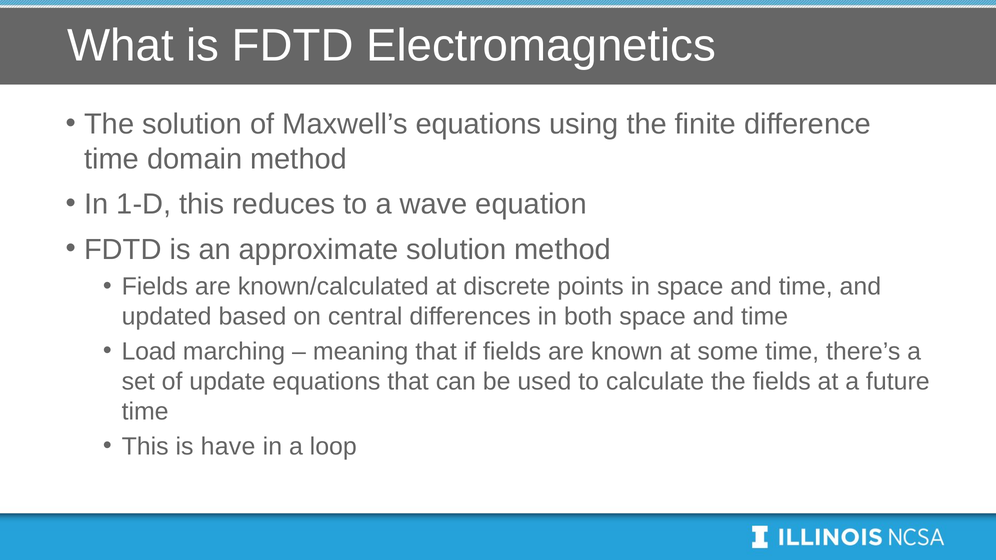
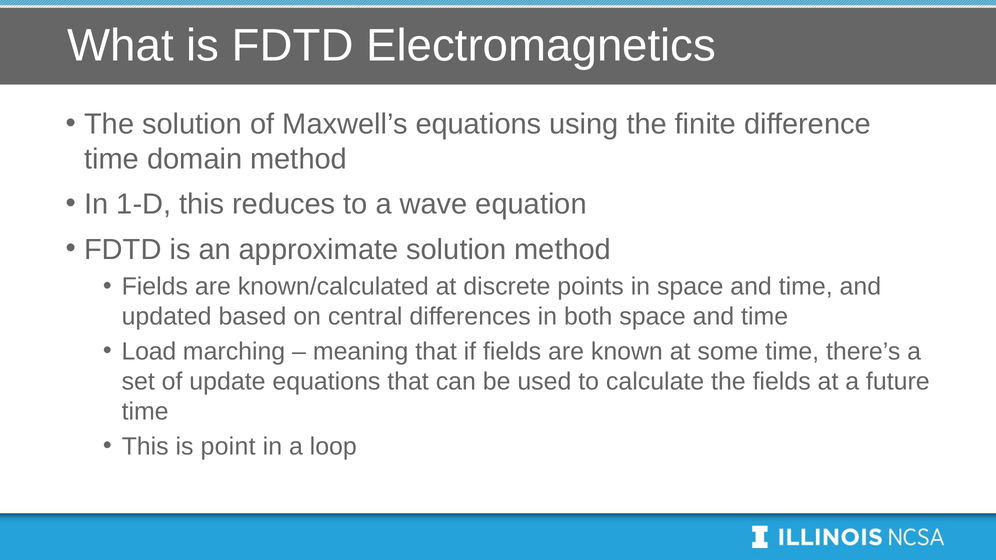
have: have -> point
